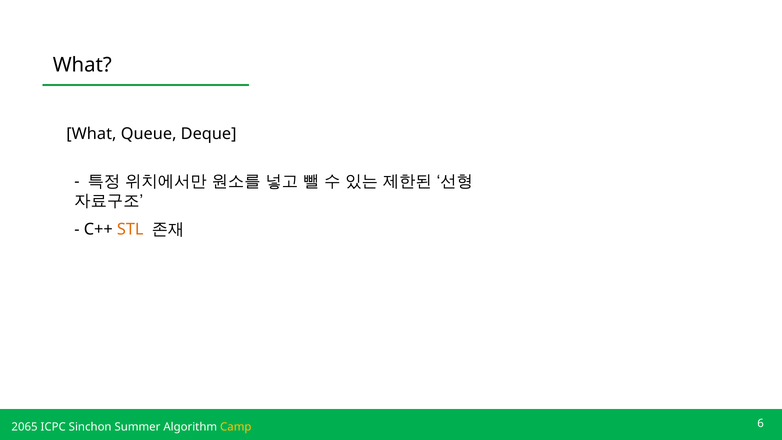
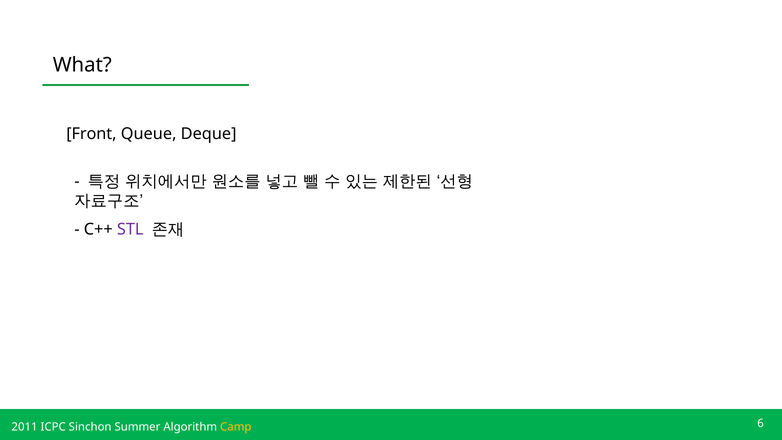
What at (91, 134): What -> Front
STL colour: orange -> purple
2065: 2065 -> 2011
